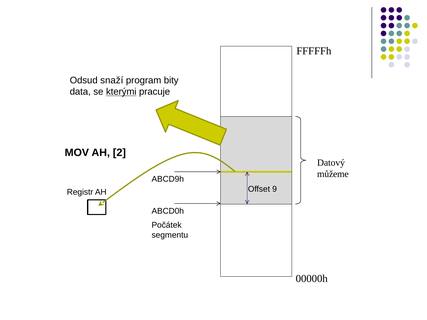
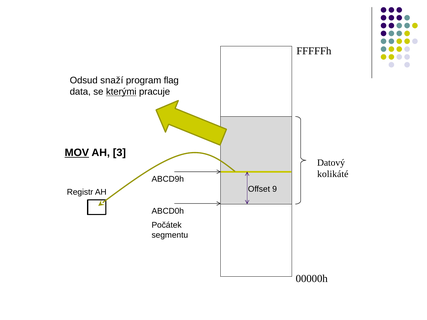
bity: bity -> flag
MOV underline: none -> present
2: 2 -> 3
můžeme: můžeme -> kolikáté
